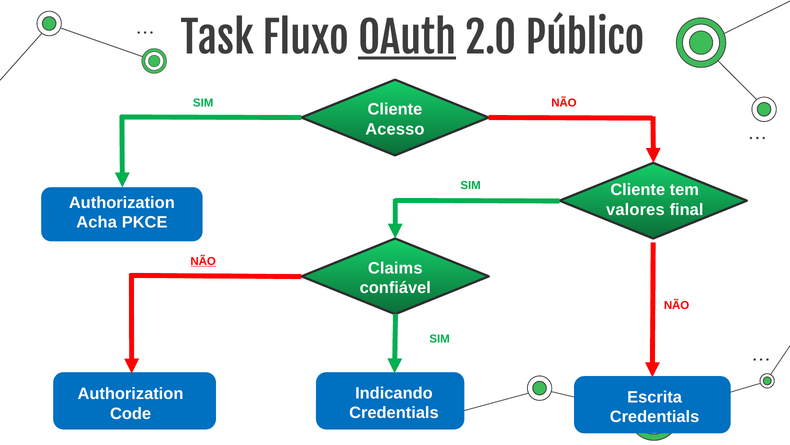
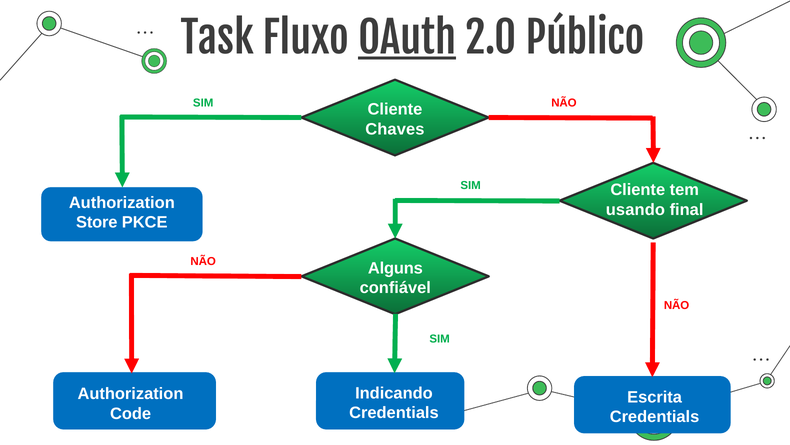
Acesso: Acesso -> Chaves
valores: valores -> usando
Acha: Acha -> Store
NÃO at (203, 261) underline: present -> none
Claims: Claims -> Alguns
